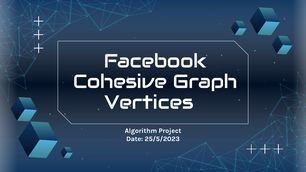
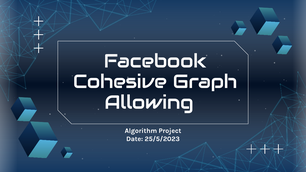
Vertices: Vertices -> Allowing
